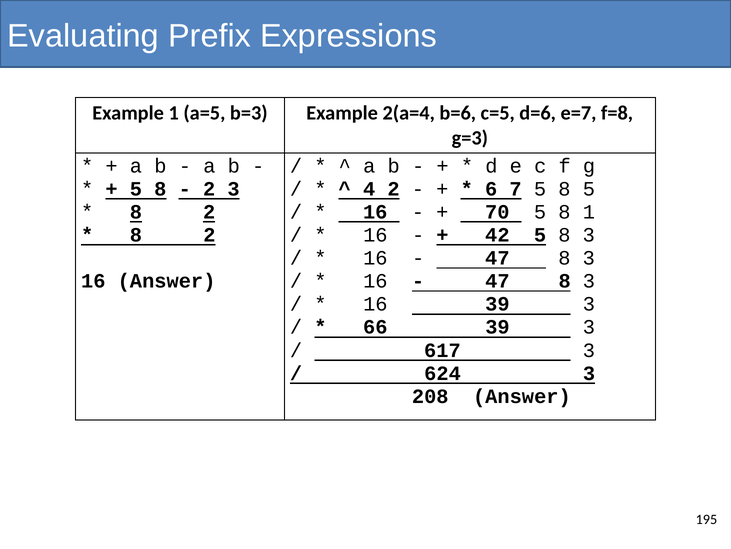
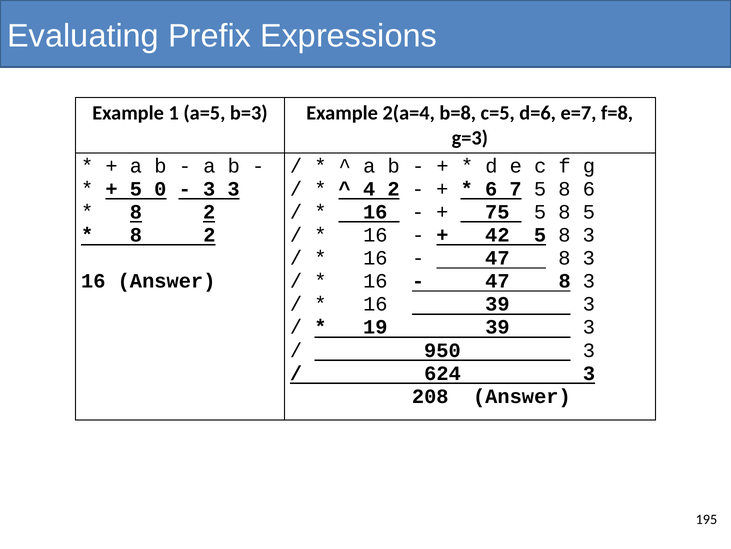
b=6: b=6 -> b=8
8 at (160, 189): 8 -> 0
2 at (209, 189): 2 -> 3
8 5: 5 -> 6
70: 70 -> 75
8 1: 1 -> 5
66: 66 -> 19
617: 617 -> 950
